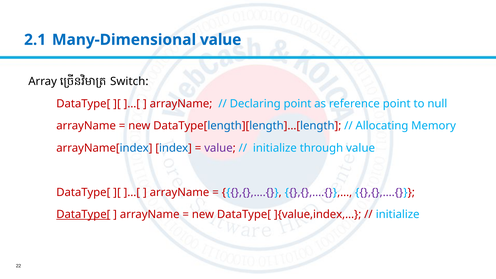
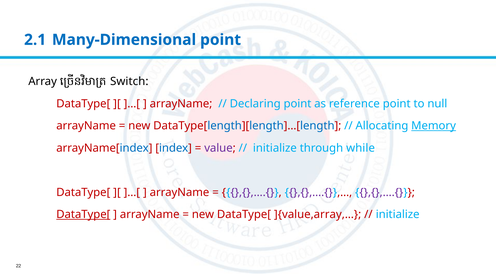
Many-Dimensional value: value -> point
Memory underline: none -> present
through value: value -> while
]{value,index,…: ]{value,index,… -> ]{value,array,…
